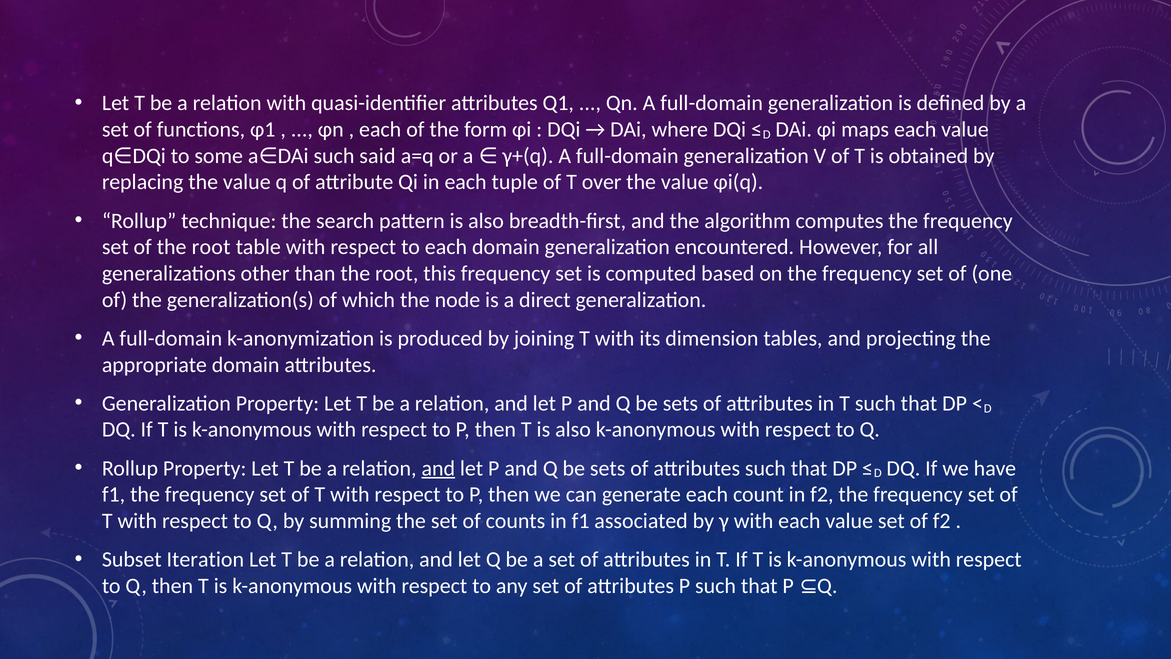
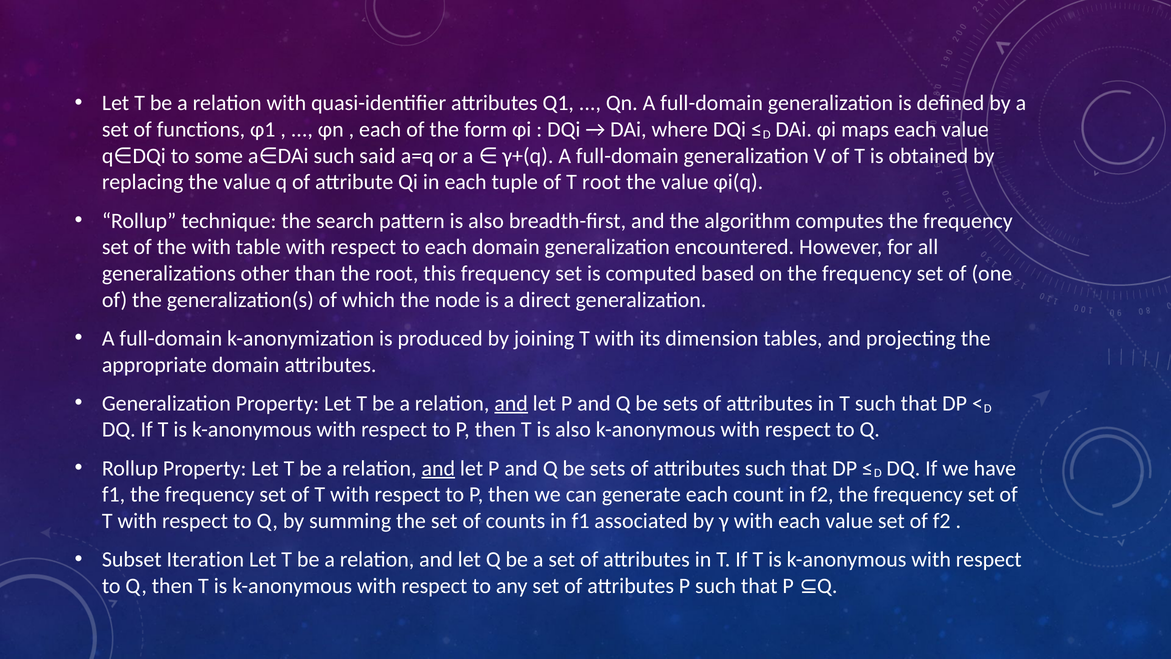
T over: over -> root
of the root: root -> with
and at (511, 403) underline: none -> present
